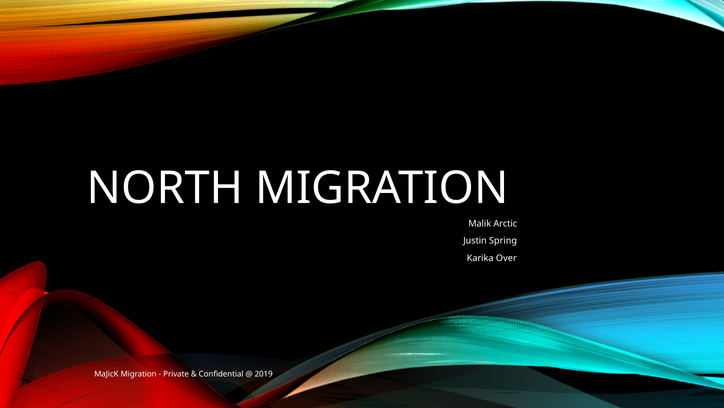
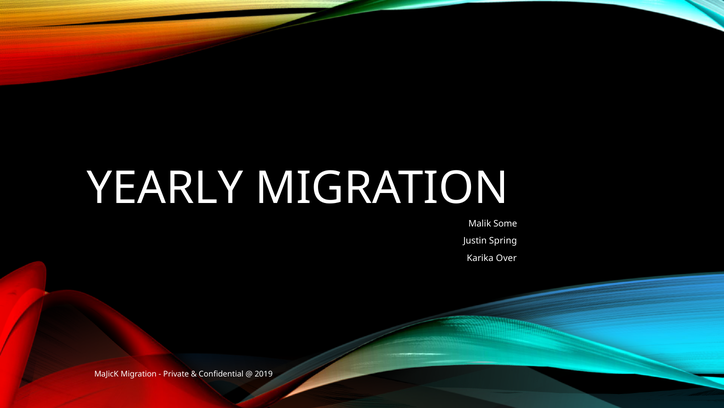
NORTH: NORTH -> YEARLY
Arctic: Arctic -> Some
